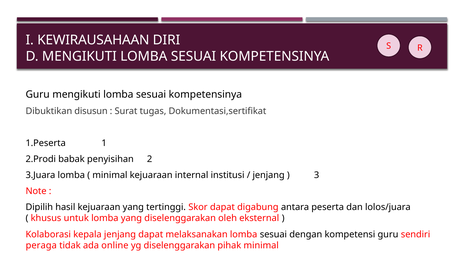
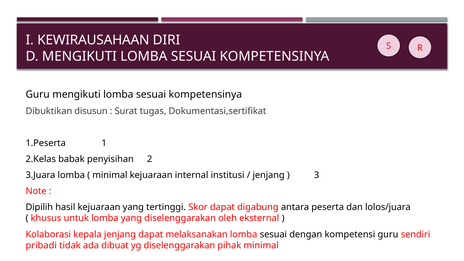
2.Prodi: 2.Prodi -> 2.Kelas
peraga: peraga -> pribadi
online: online -> dibuat
